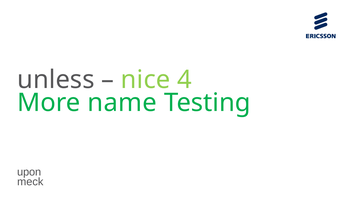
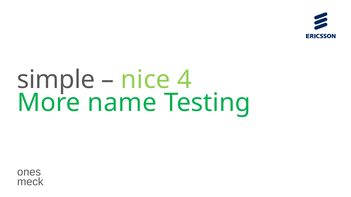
unless: unless -> simple
upon: upon -> ones
